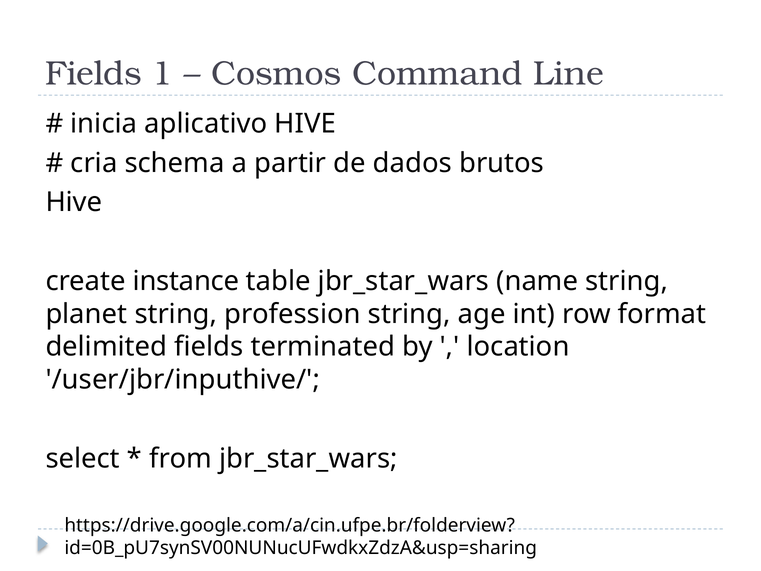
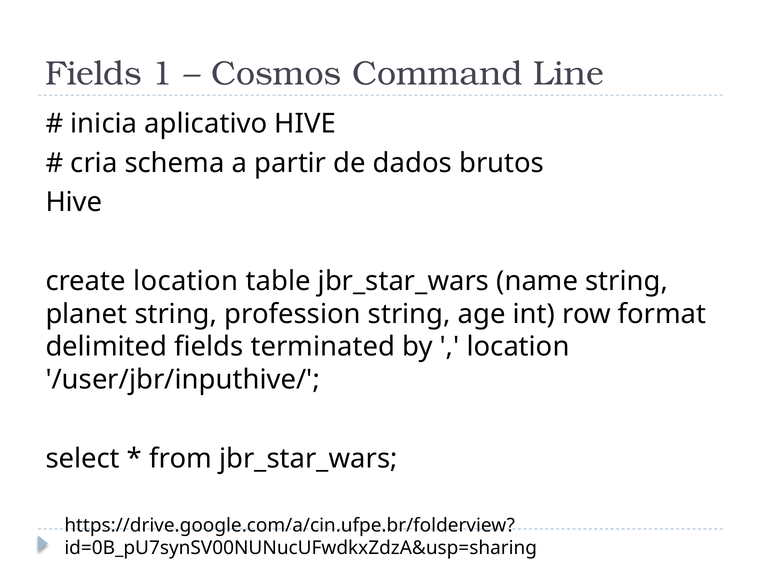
create instance: instance -> location
